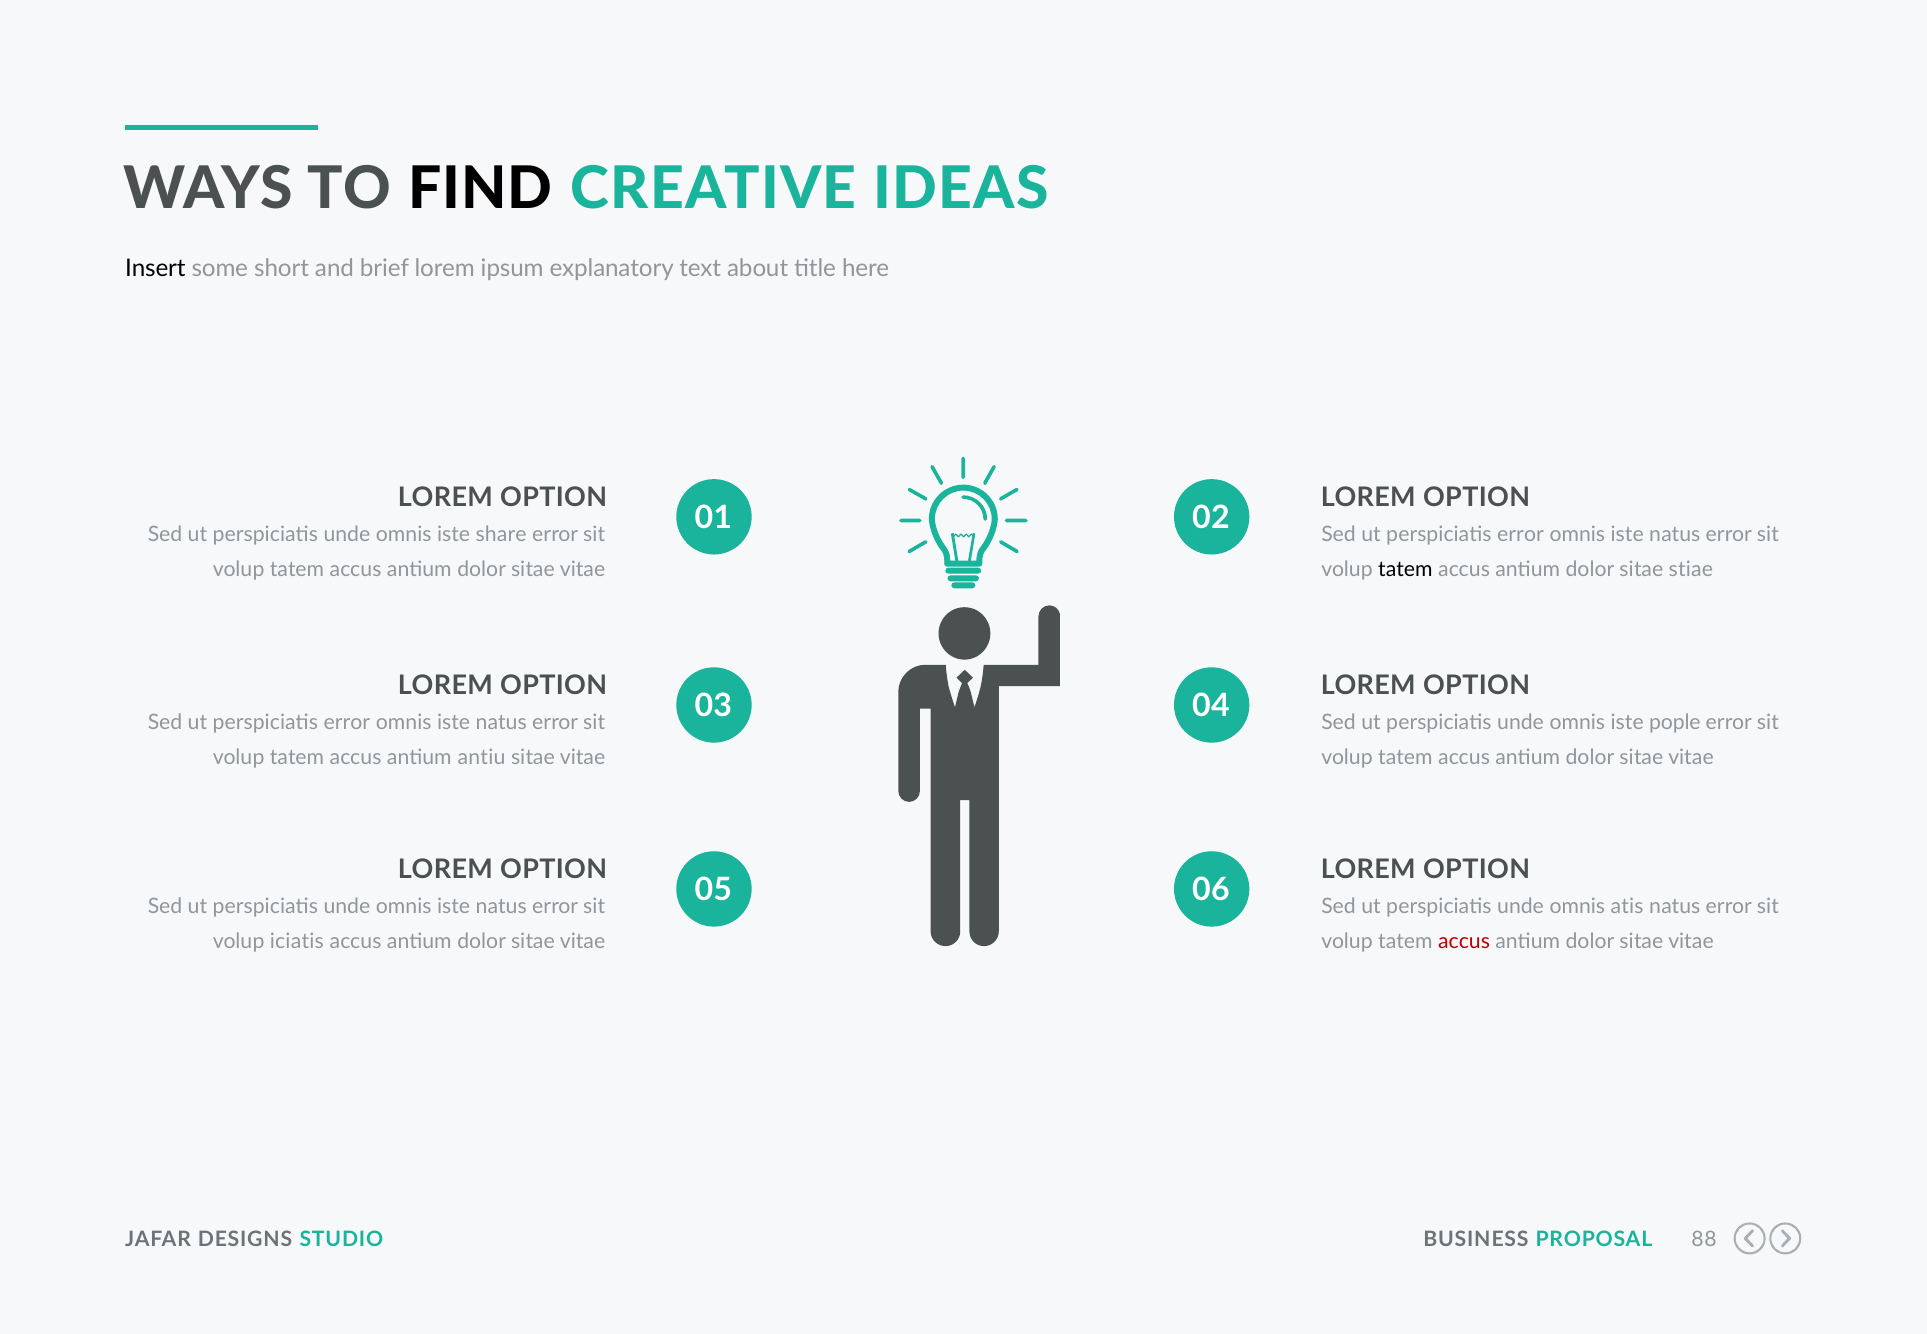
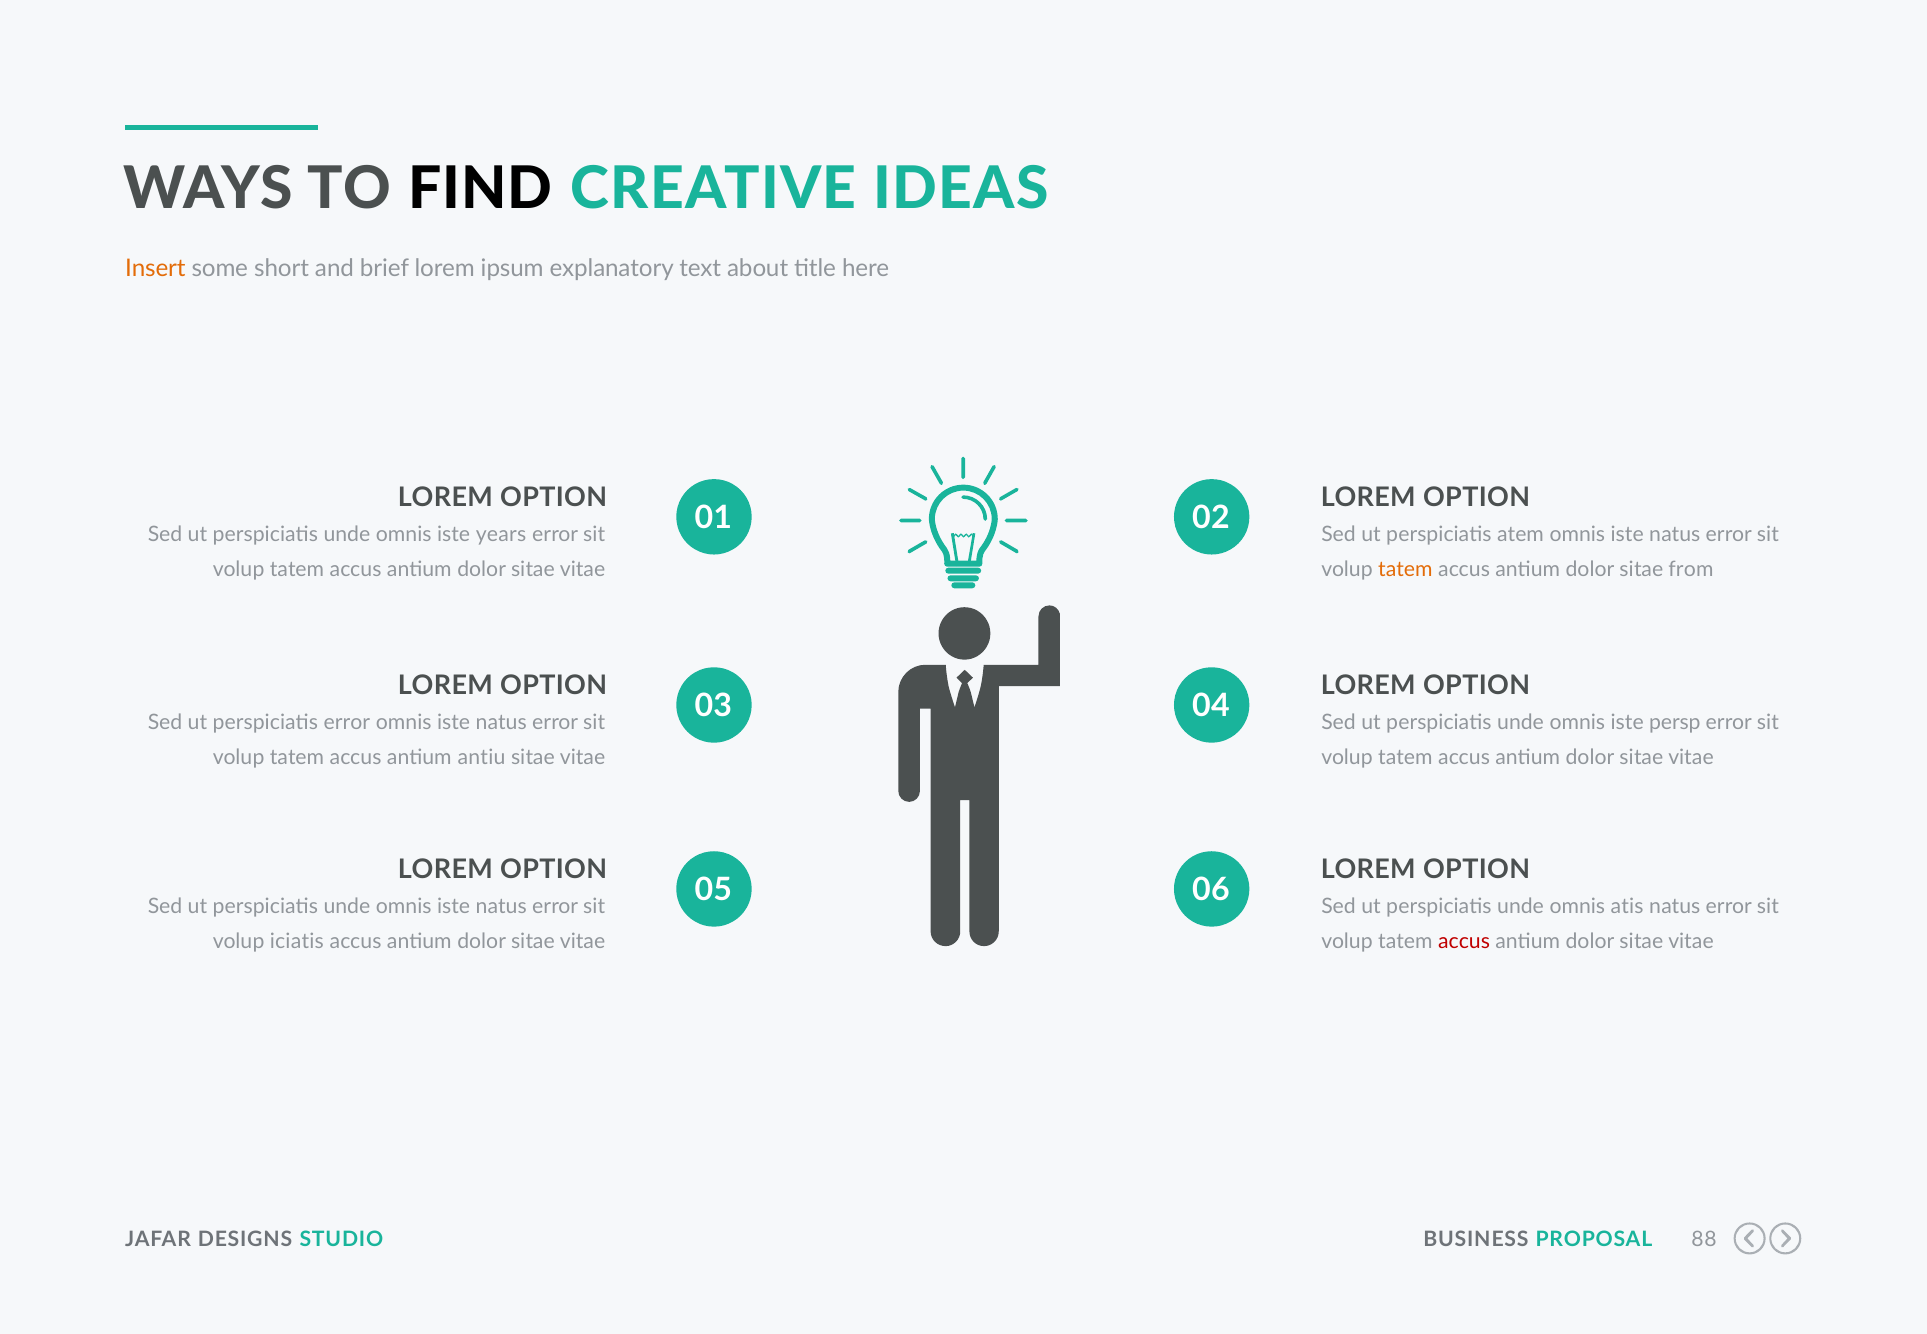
Insert colour: black -> orange
share: share -> years
error at (1521, 534): error -> atem
tatem at (1405, 569) colour: black -> orange
stiae: stiae -> from
pople: pople -> persp
